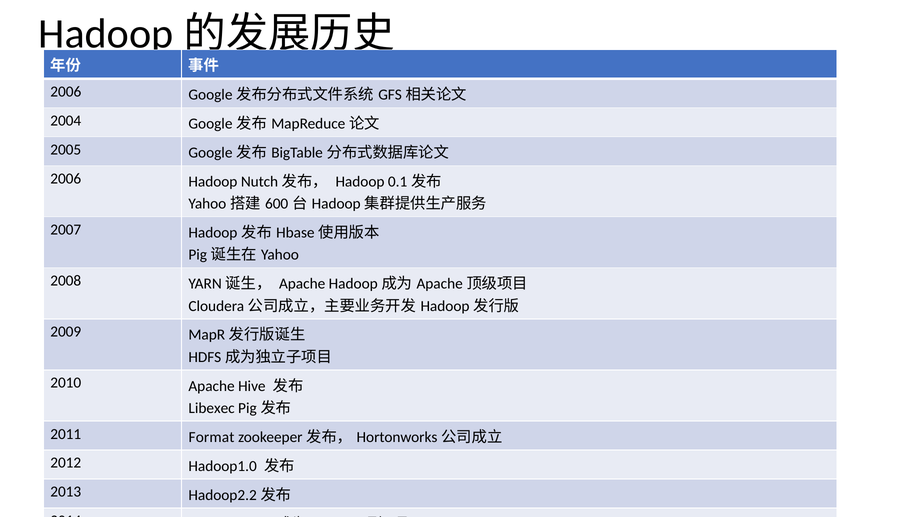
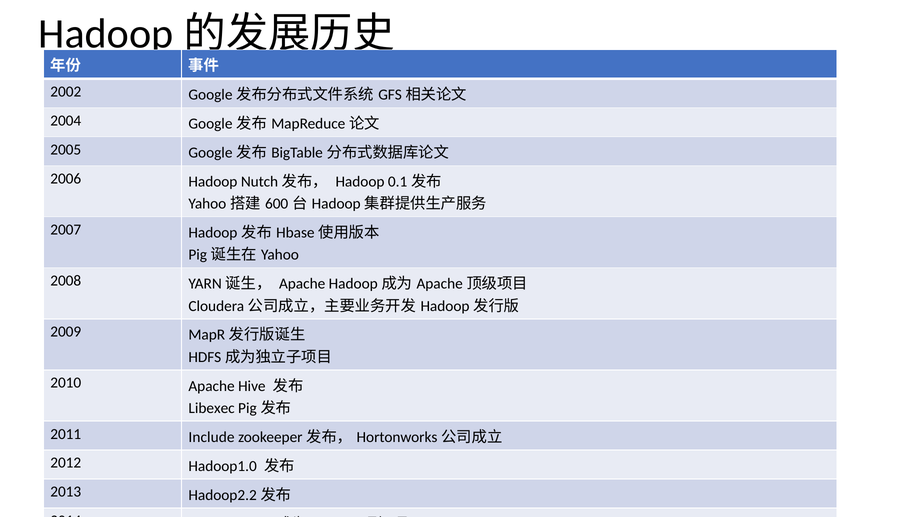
2006 at (66, 92): 2006 -> 2002
Format: Format -> Include
